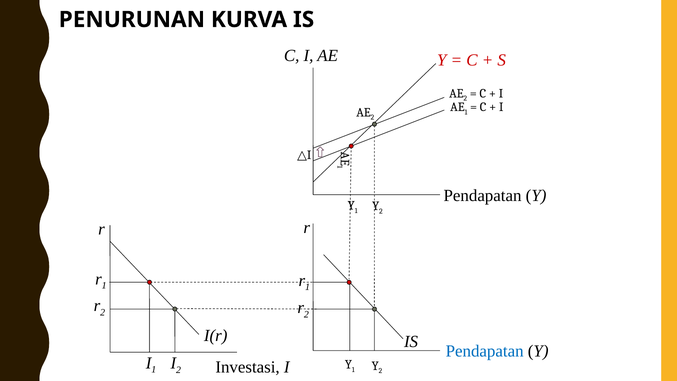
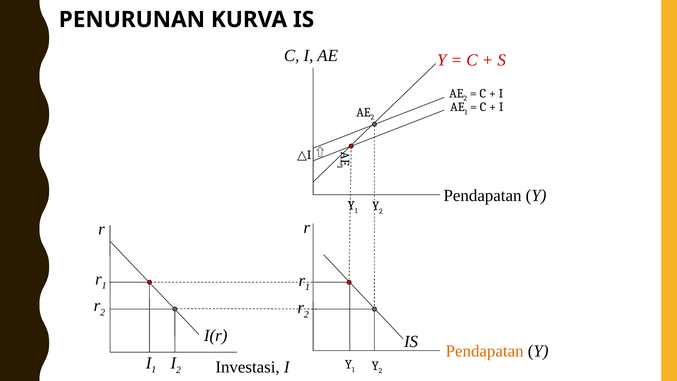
Pendapatan at (485, 351) colour: blue -> orange
